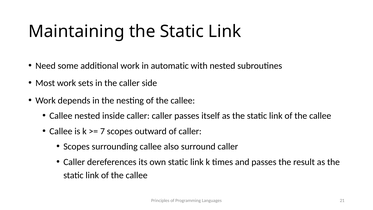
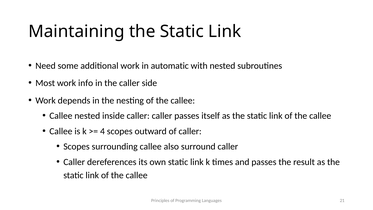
sets: sets -> info
7: 7 -> 4
